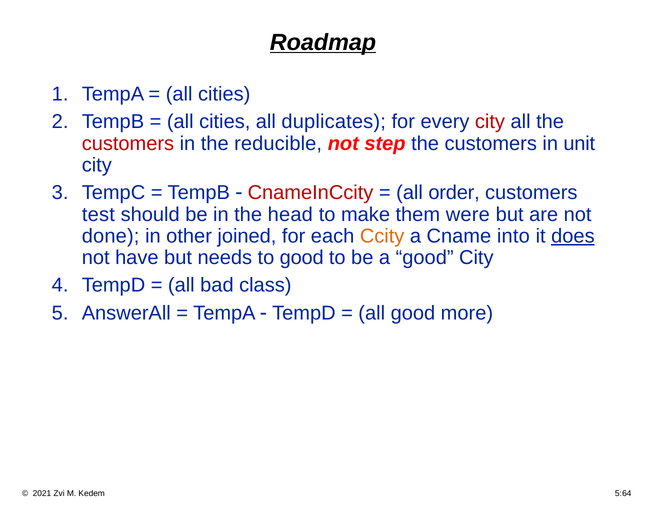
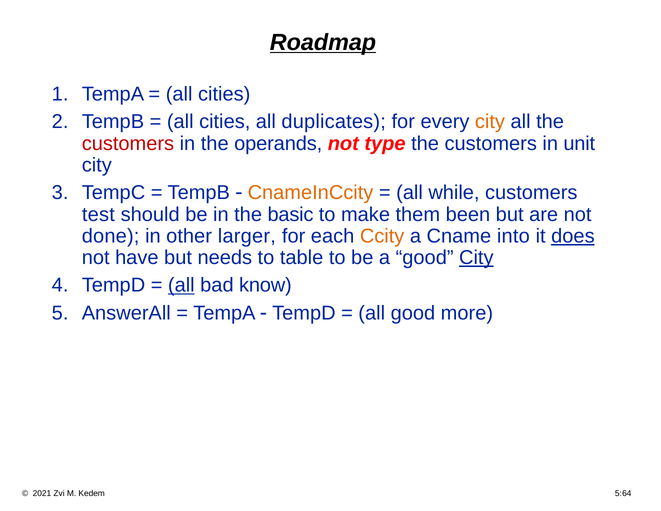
city at (490, 122) colour: red -> orange
reducible: reducible -> operands
step: step -> type
CnameInCcity colour: red -> orange
order: order -> while
head: head -> basic
were: were -> been
joined: joined -> larger
to good: good -> table
City at (476, 258) underline: none -> present
all at (181, 285) underline: none -> present
class: class -> know
